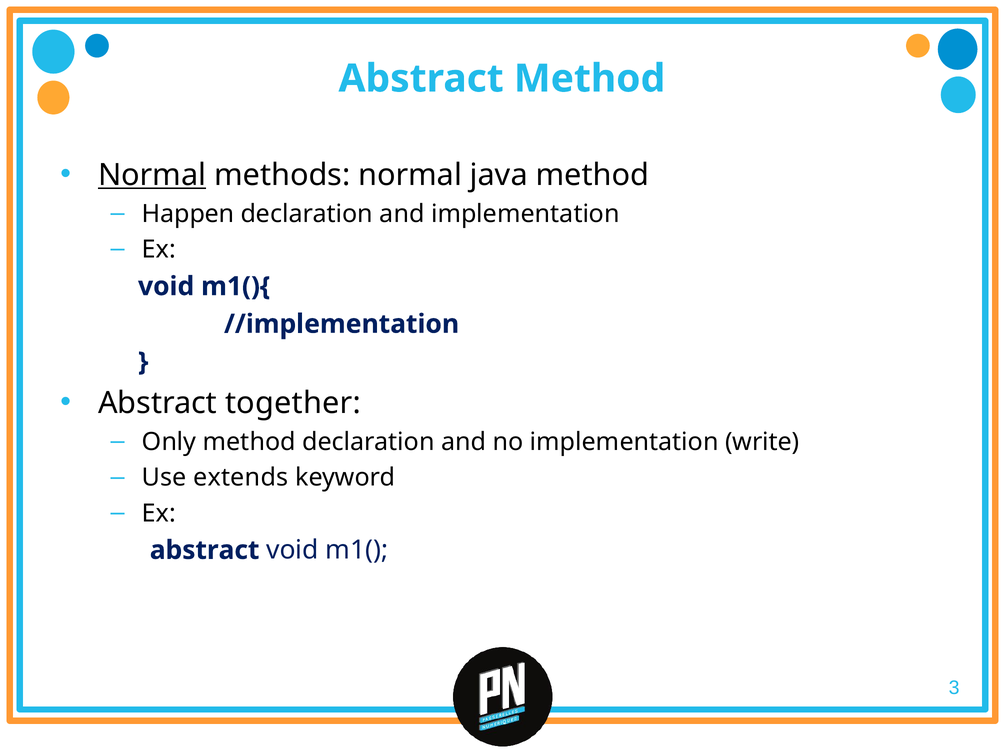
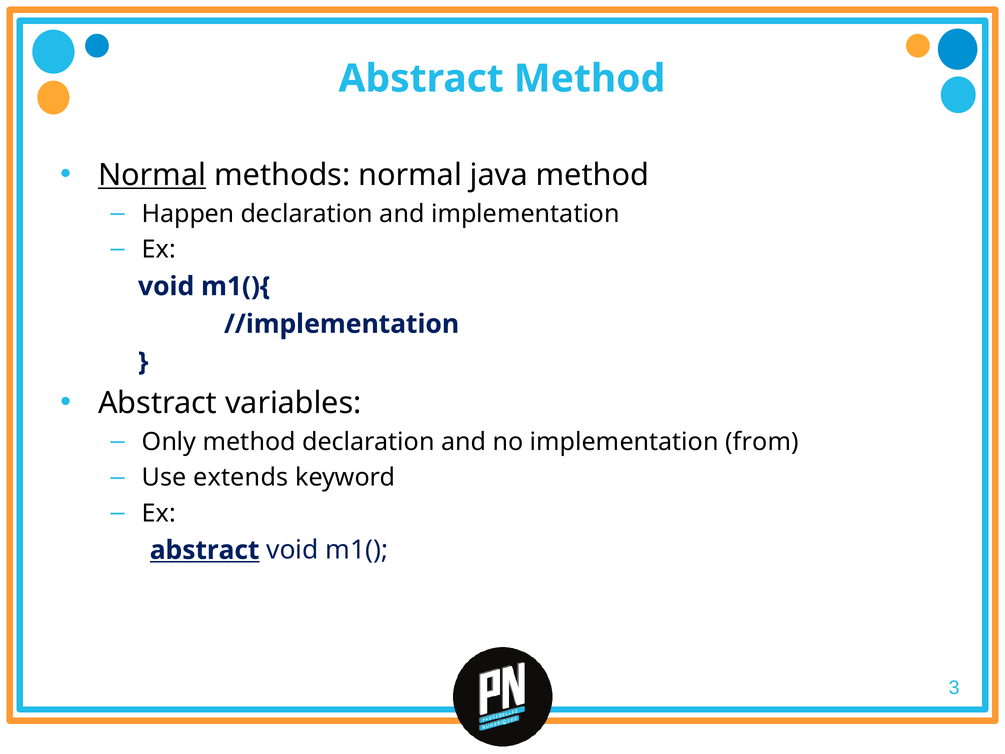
together: together -> variables
write: write -> from
abstract at (205, 550) underline: none -> present
